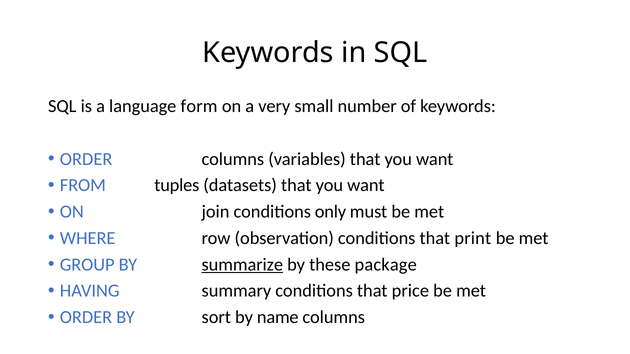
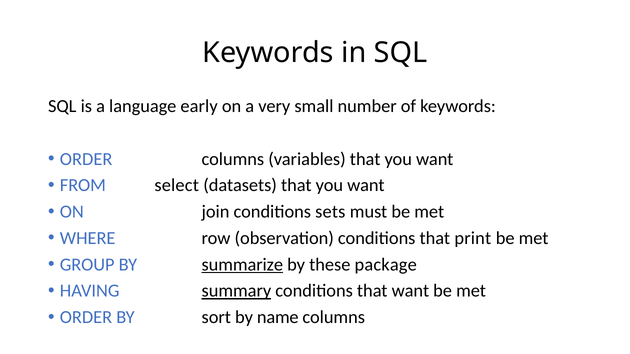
form: form -> early
tuples: tuples -> select
only: only -> sets
summary underline: none -> present
that price: price -> want
